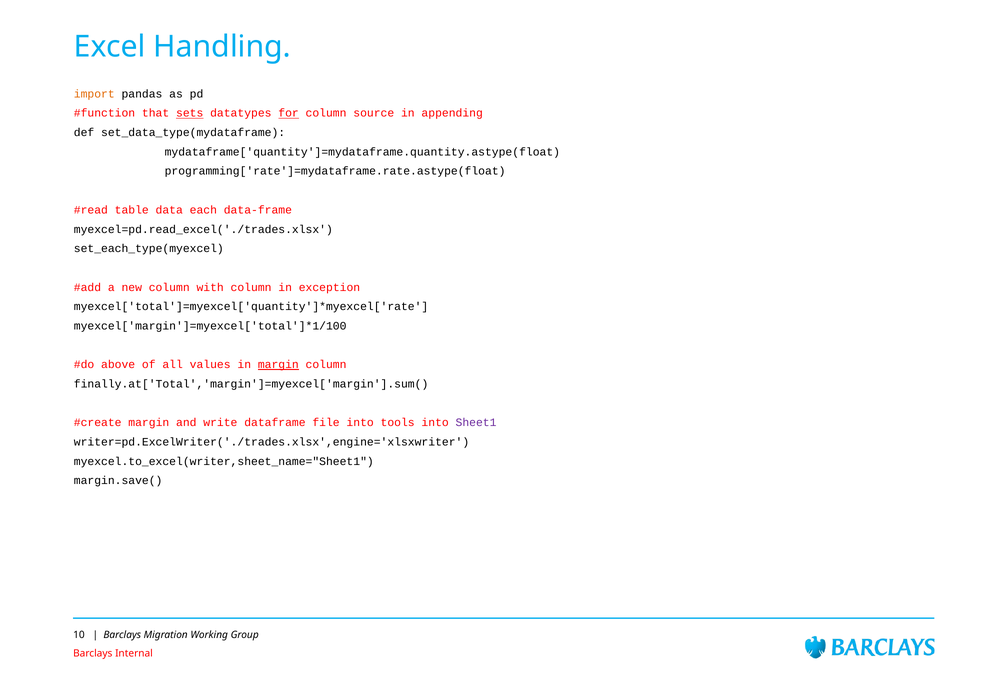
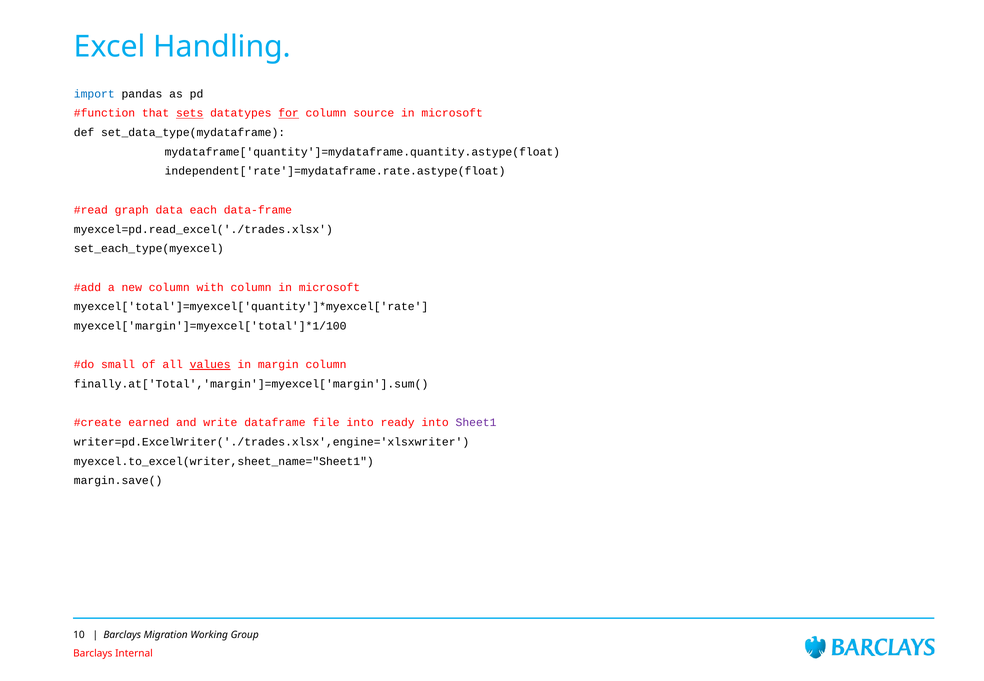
import colour: orange -> blue
appending at (452, 113): appending -> microsoft
programming['rate']=mydataframe.rate.astype(float: programming['rate']=mydataframe.rate.astype(float -> independent['rate']=mydataframe.rate.astype(float
table: table -> graph
exception at (329, 287): exception -> microsoft
above: above -> small
values underline: none -> present
margin at (278, 365) underline: present -> none
margin at (149, 423): margin -> earned
tools: tools -> ready
